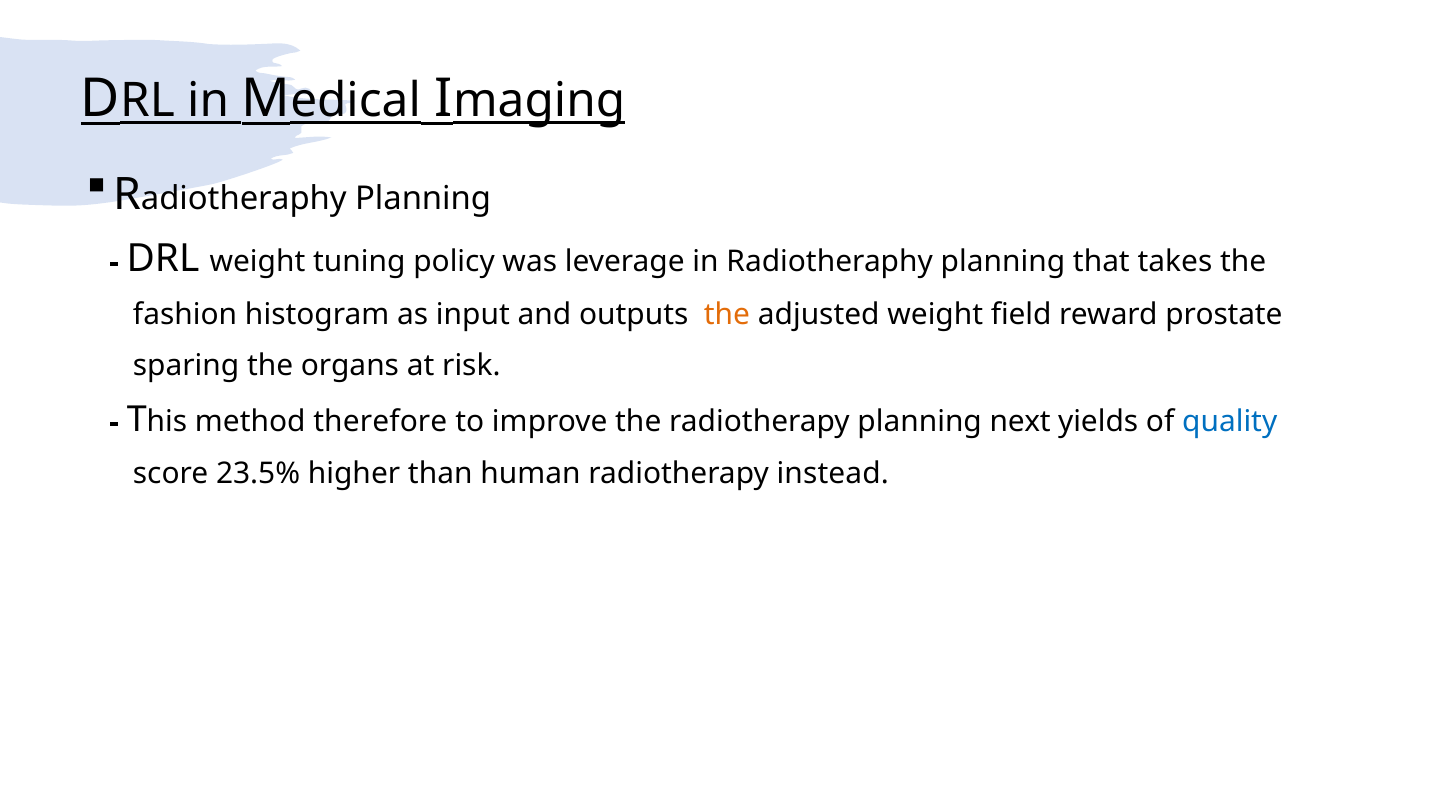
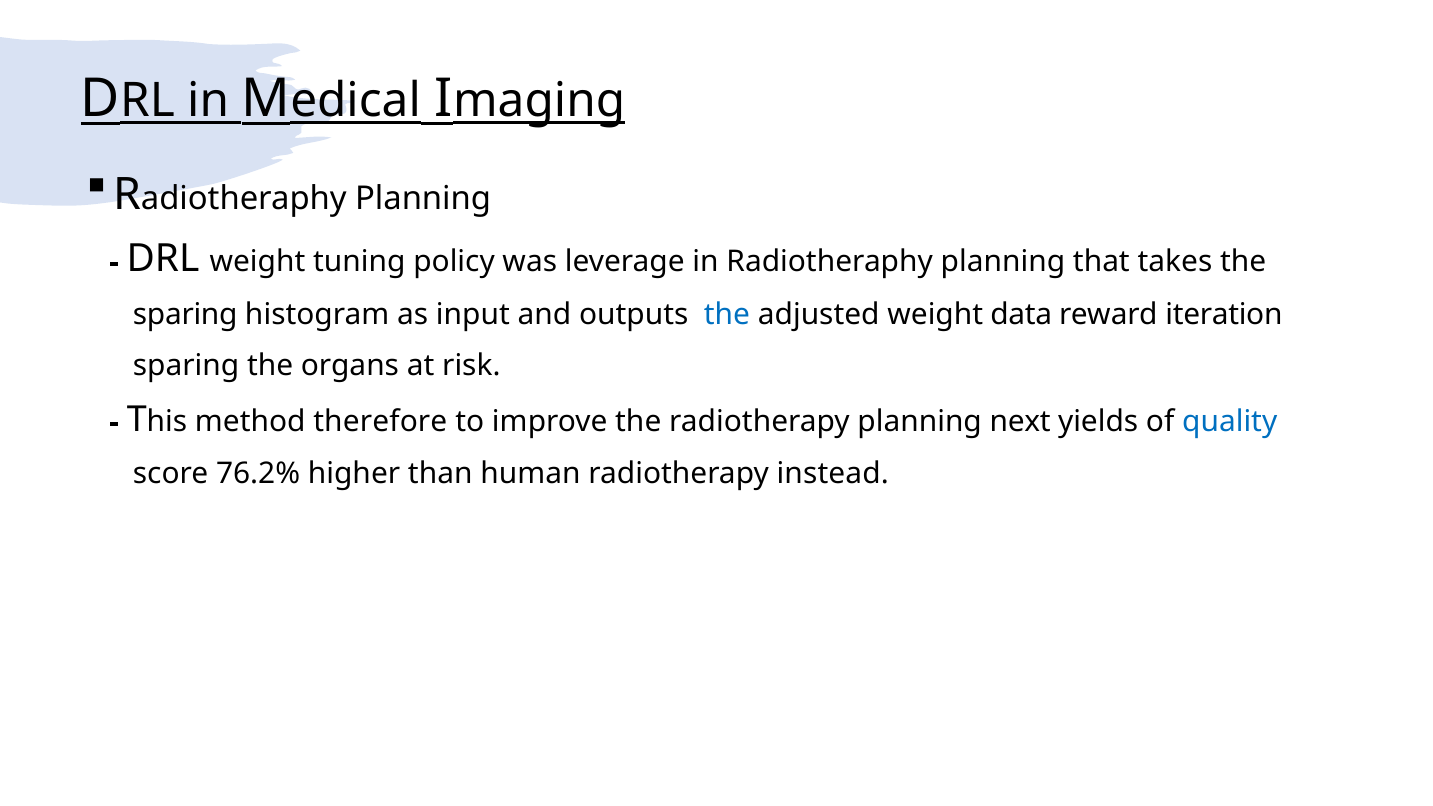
fashion at (185, 315): fashion -> sparing
the at (727, 315) colour: orange -> blue
field: field -> data
prostate: prostate -> iteration
23.5%: 23.5% -> 76.2%
